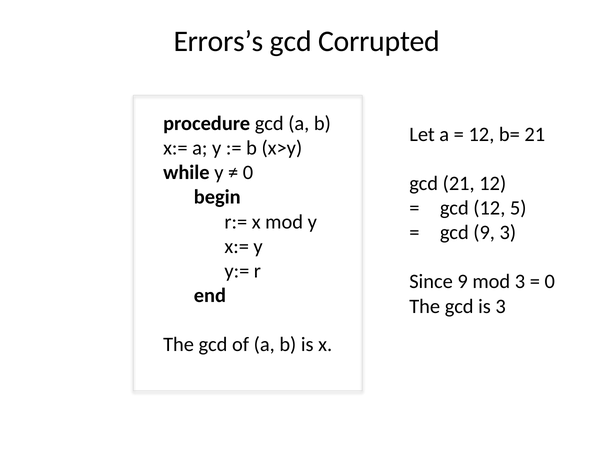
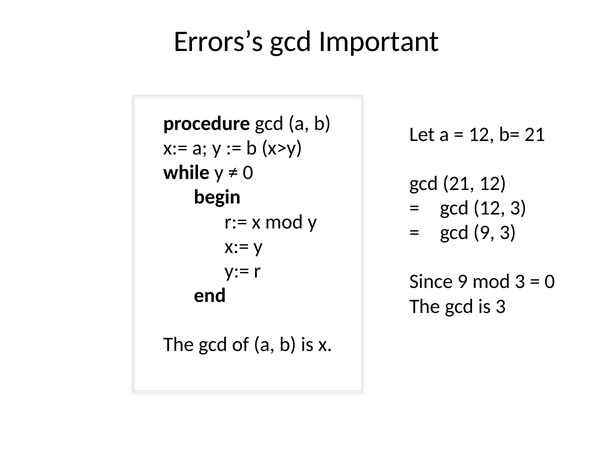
Corrupted: Corrupted -> Important
12 5: 5 -> 3
